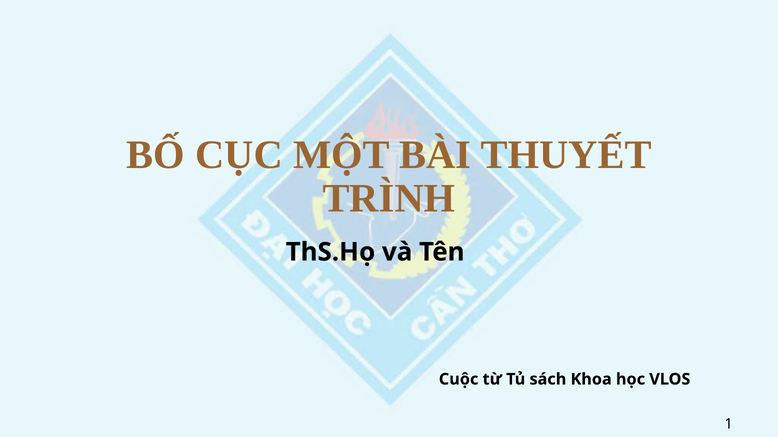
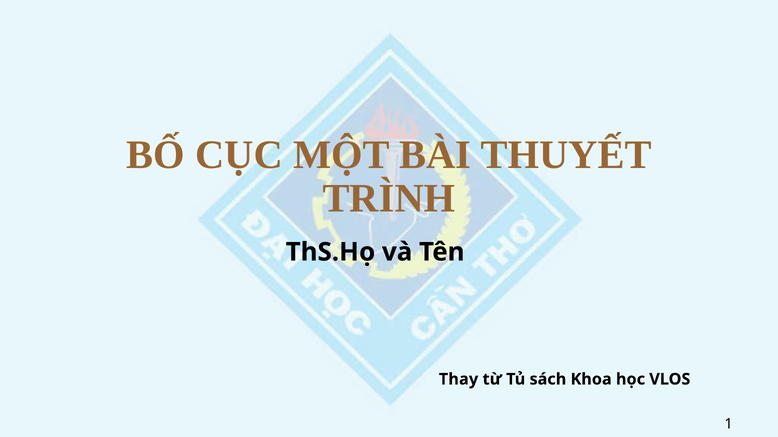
Cuộc: Cuộc -> Thay
